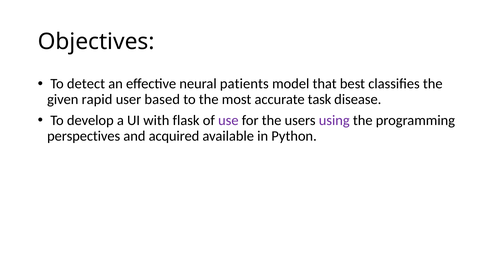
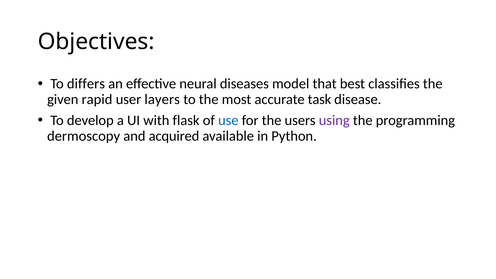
detect: detect -> differs
patients: patients -> diseases
based: based -> layers
use colour: purple -> blue
perspectives: perspectives -> dermoscopy
